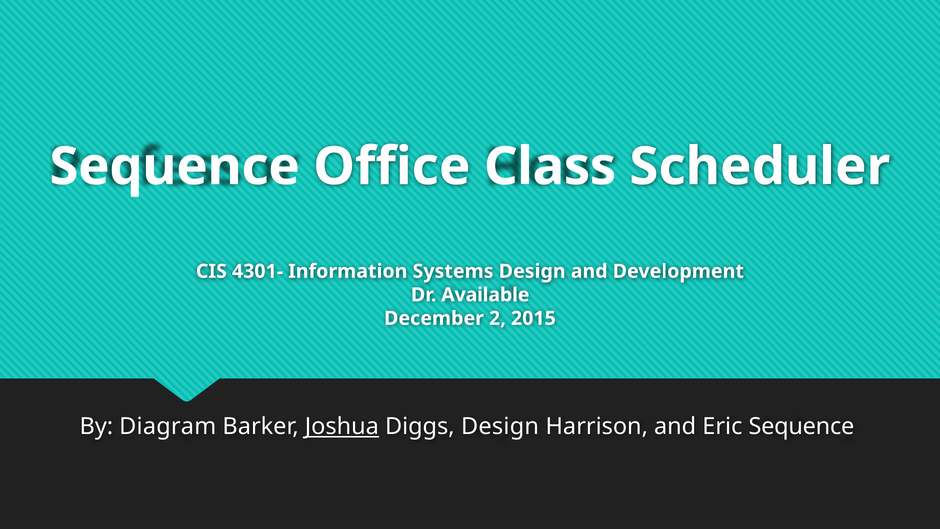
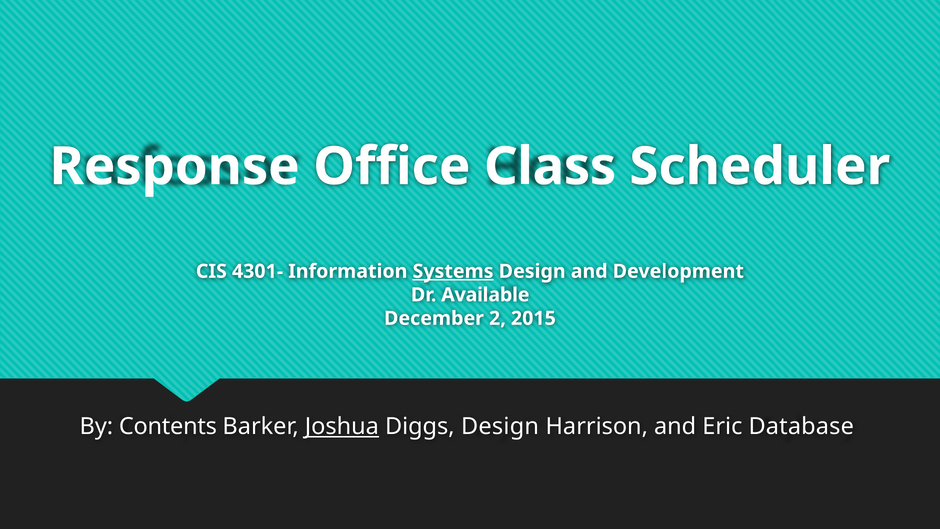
Sequence at (175, 167): Sequence -> Response
Systems underline: none -> present
Diagram: Diagram -> Contents
Eric Sequence: Sequence -> Database
